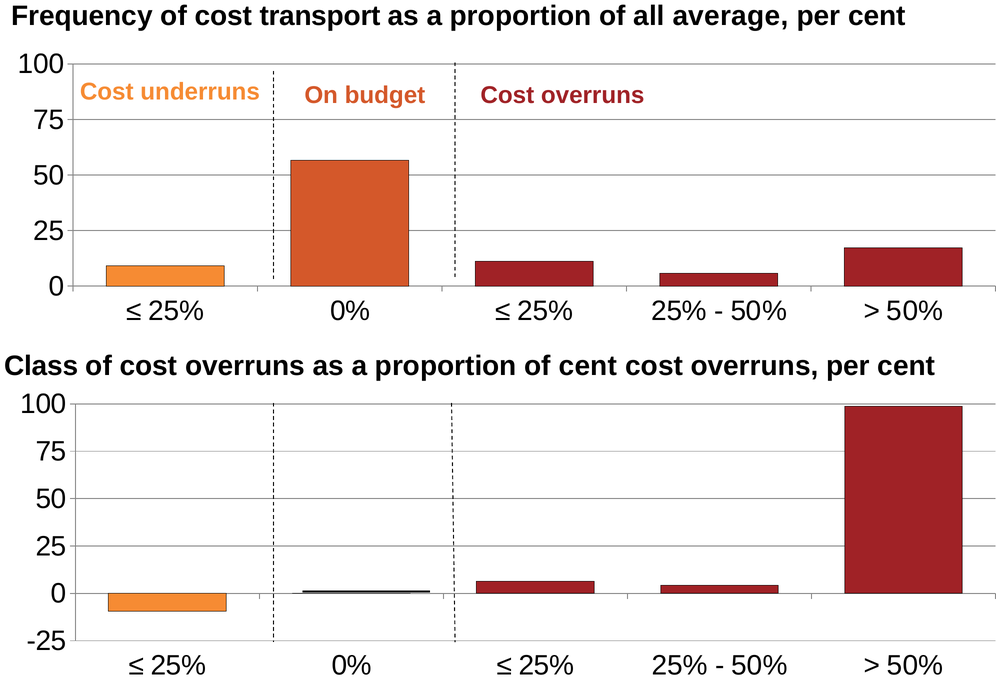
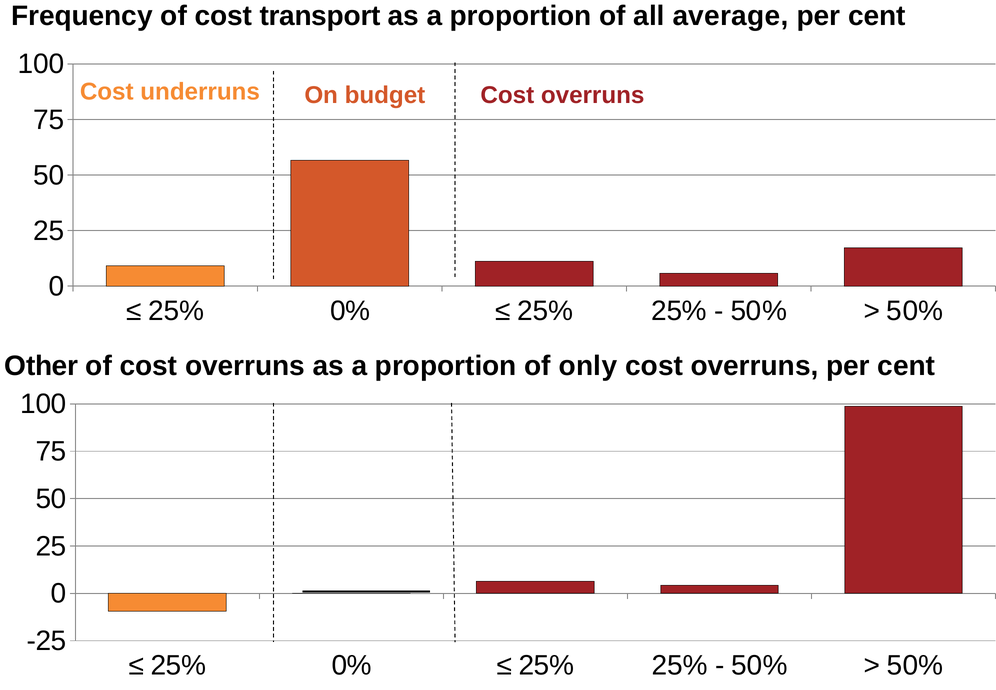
Class: Class -> Other
of cent: cent -> only
